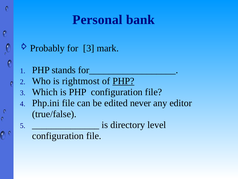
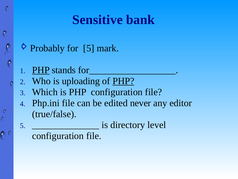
Personal: Personal -> Sensitive
for 3: 3 -> 5
PHP at (41, 70) underline: none -> present
rightmost: rightmost -> uploading
